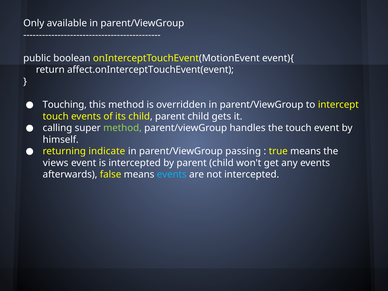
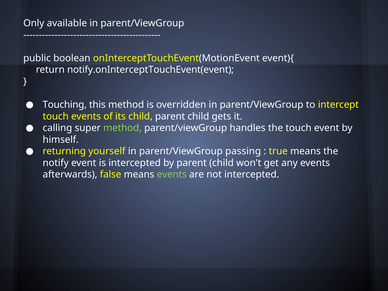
affect.onInterceptTouchEvent(event: affect.onInterceptTouchEvent(event -> notify.onInterceptTouchEvent(event
indicate: indicate -> yourself
views: views -> notify
events at (172, 175) colour: light blue -> light green
